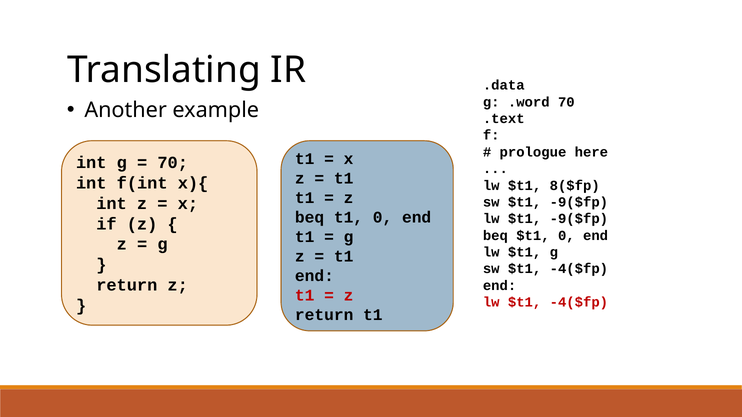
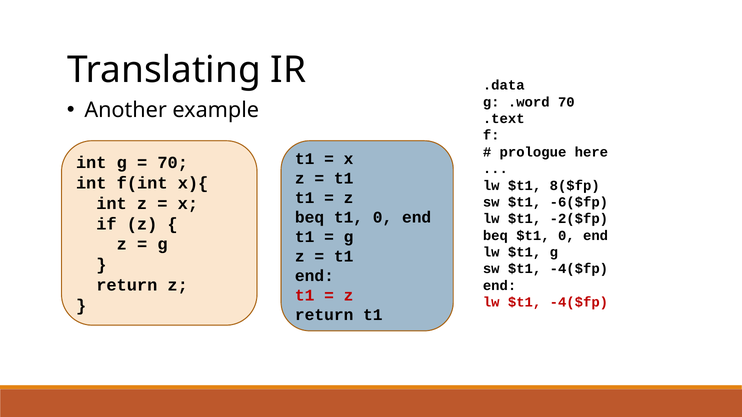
sw $t1 -9($fp: -9($fp -> -6($fp
lw $t1 -9($fp: -9($fp -> -2($fp
